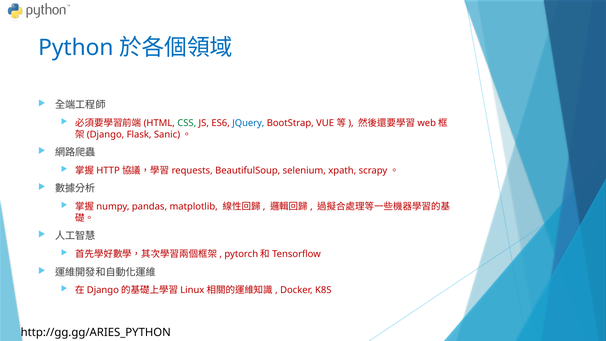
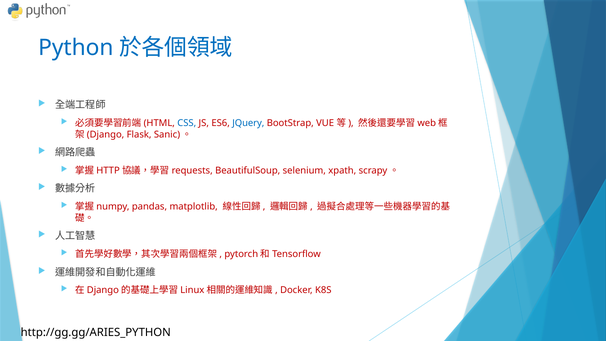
CSS colour: green -> blue
